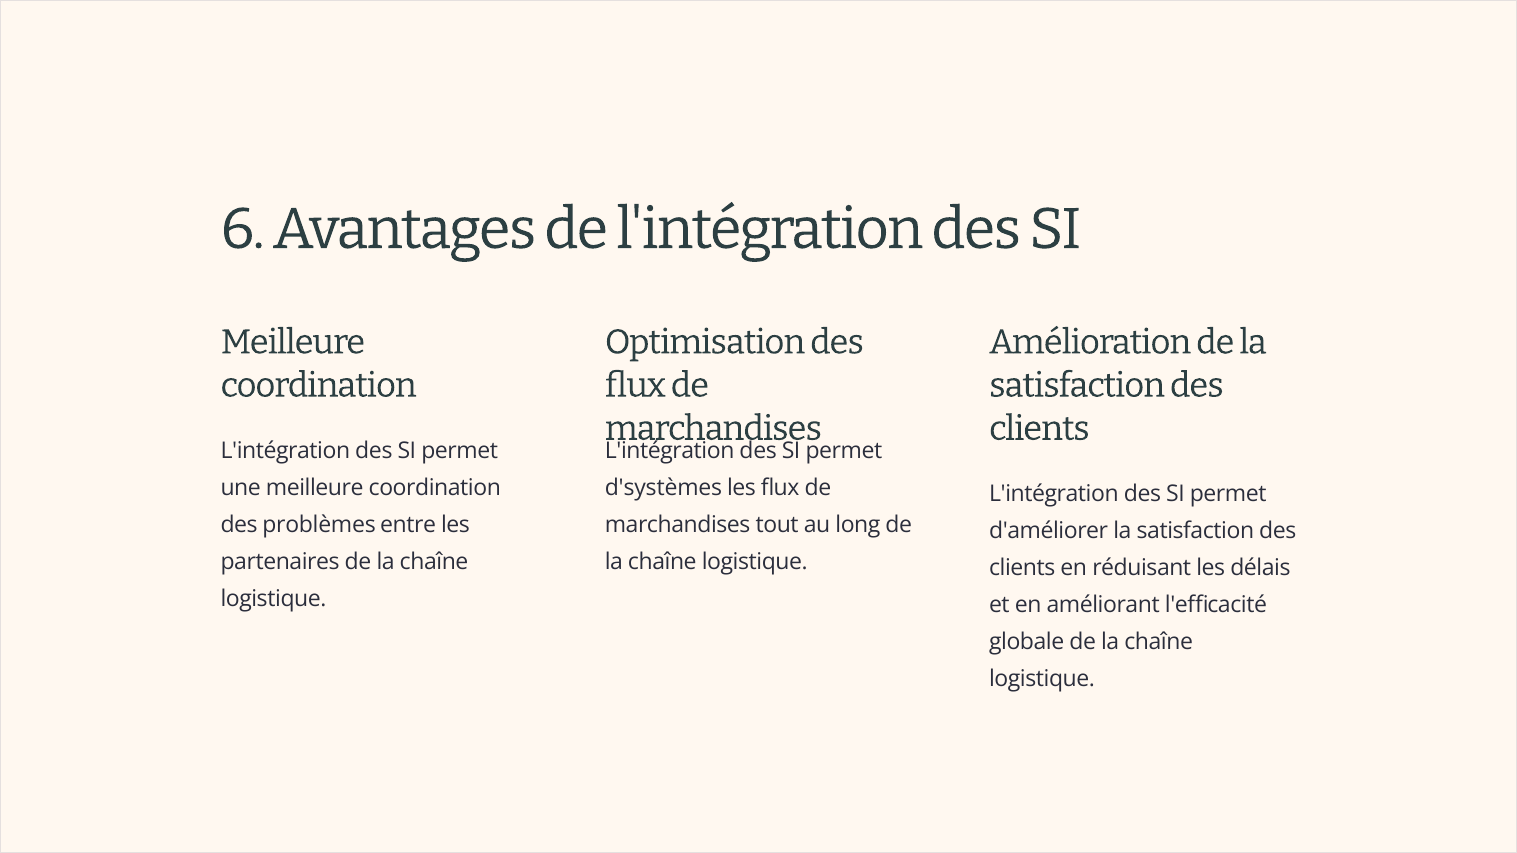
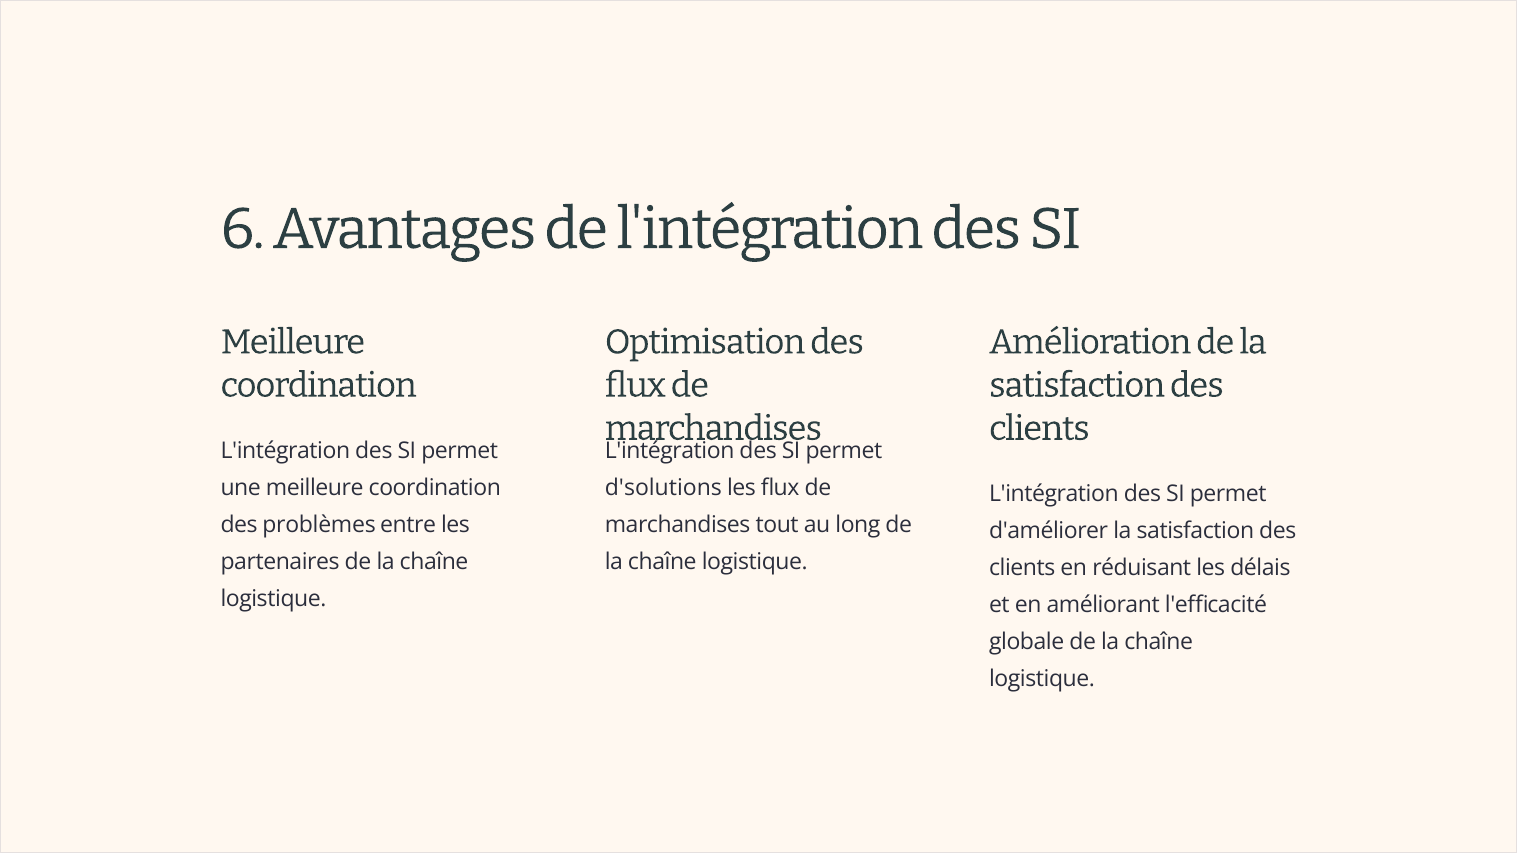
d'systèmes: d'systèmes -> d'solutions
